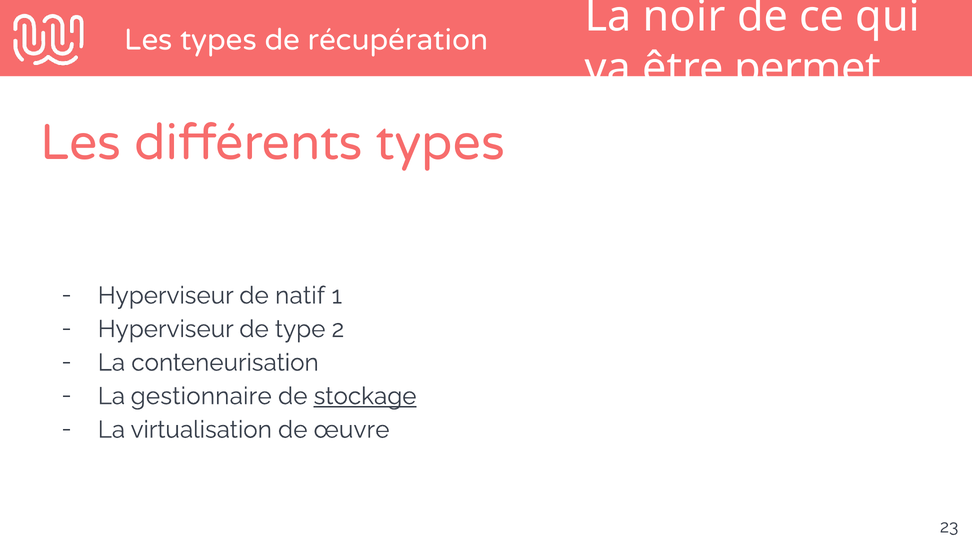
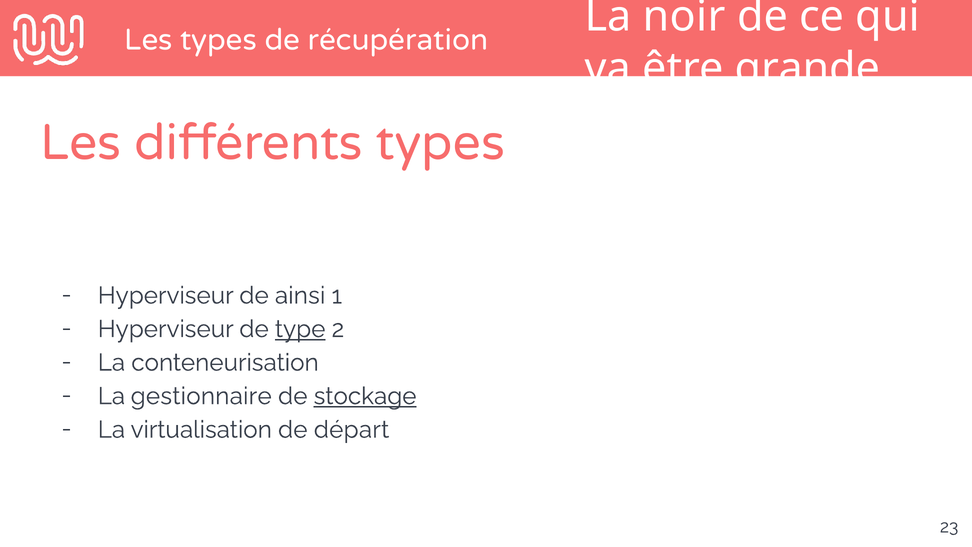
permet: permet -> grande
natif: natif -> ainsi
type underline: none -> present
œuvre: œuvre -> départ
